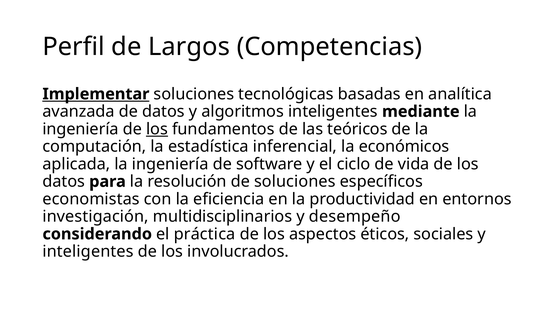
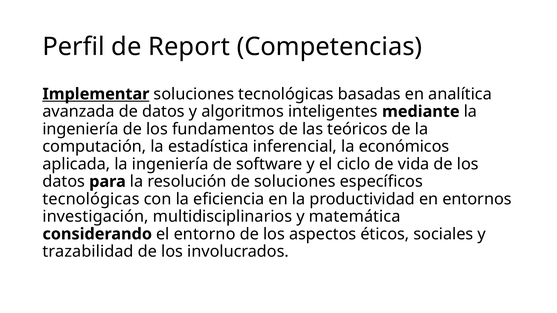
Largos: Largos -> Report
los at (157, 129) underline: present -> none
economistas at (91, 199): economistas -> tecnológicas
desempeño: desempeño -> matemática
práctica: práctica -> entorno
inteligentes at (88, 252): inteligentes -> trazabilidad
